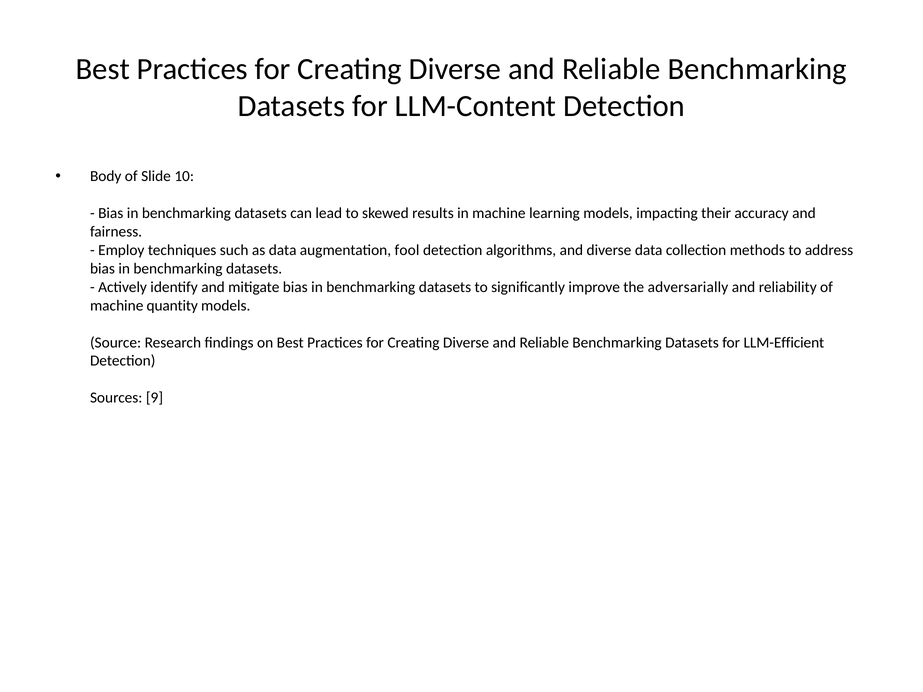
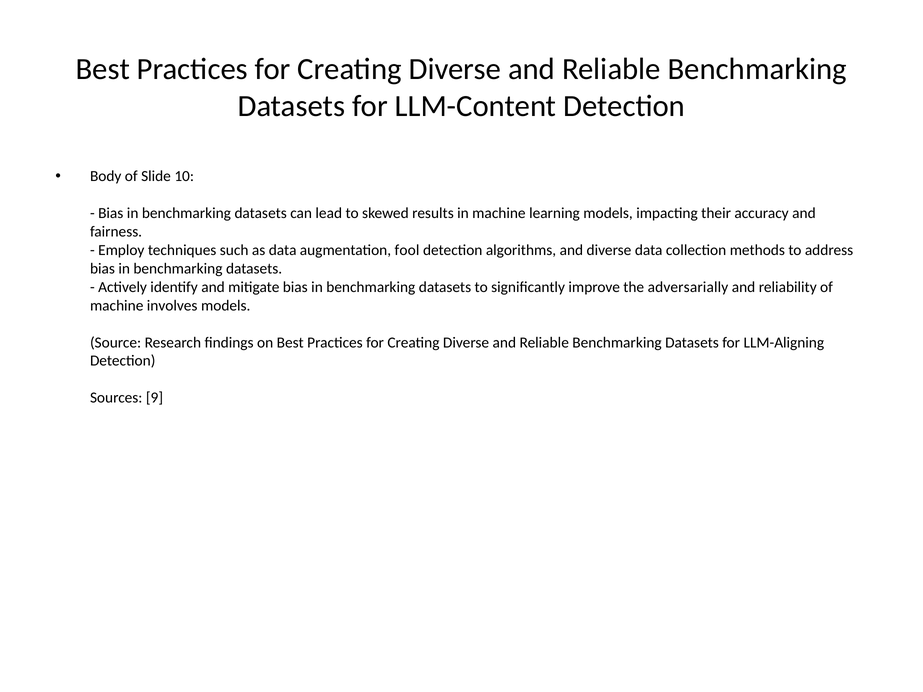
quantity: quantity -> involves
LLM-Efficient: LLM-Efficient -> LLM-Aligning
